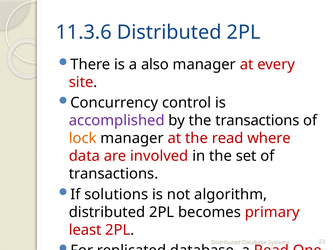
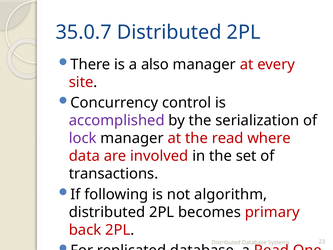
11.3.6: 11.3.6 -> 35.0.7
the transactions: transactions -> serialization
lock colour: orange -> purple
solutions: solutions -> following
least: least -> back
